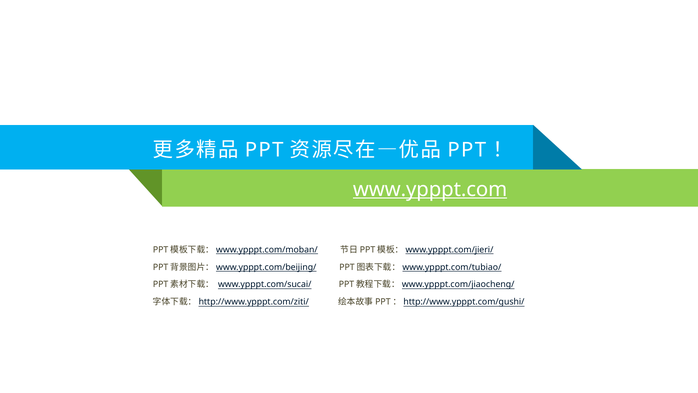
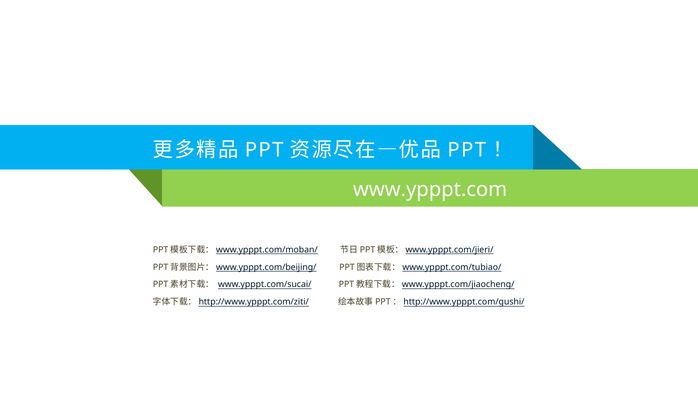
www.ypppt.com underline: present -> none
